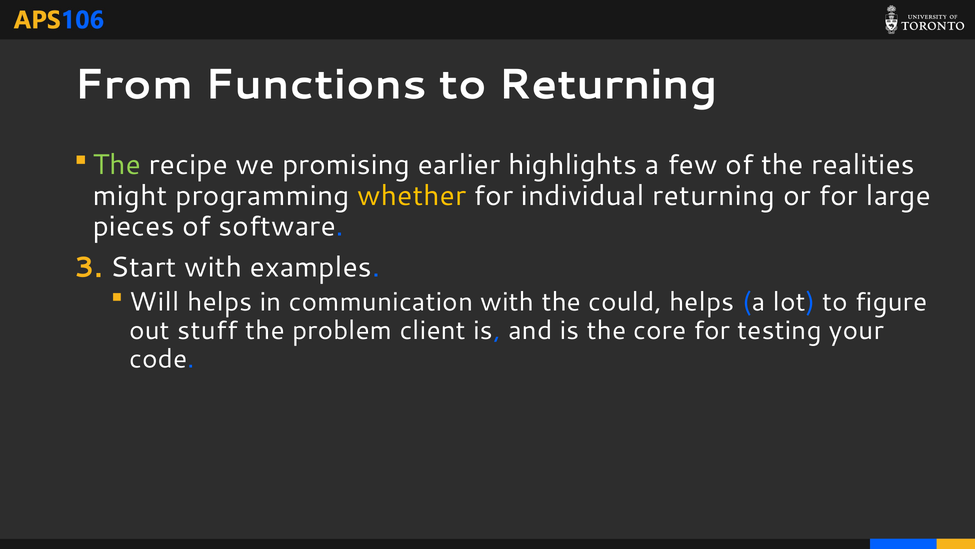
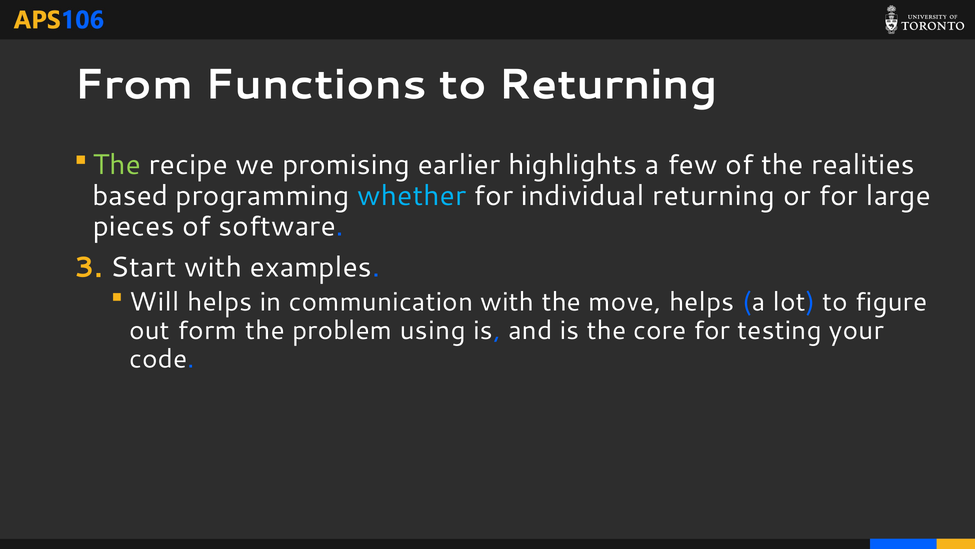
might: might -> based
whether colour: yellow -> light blue
could: could -> move
stuff: stuff -> form
client: client -> using
